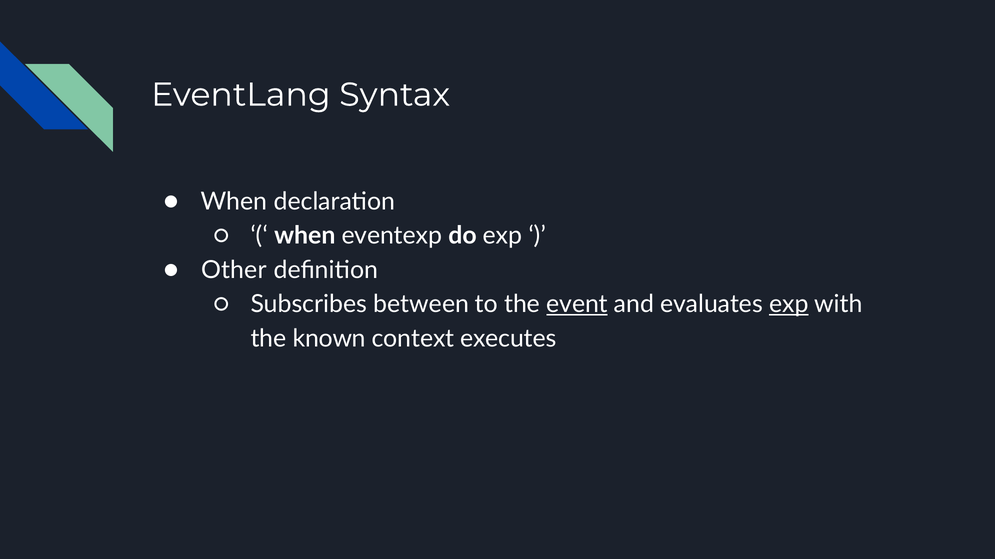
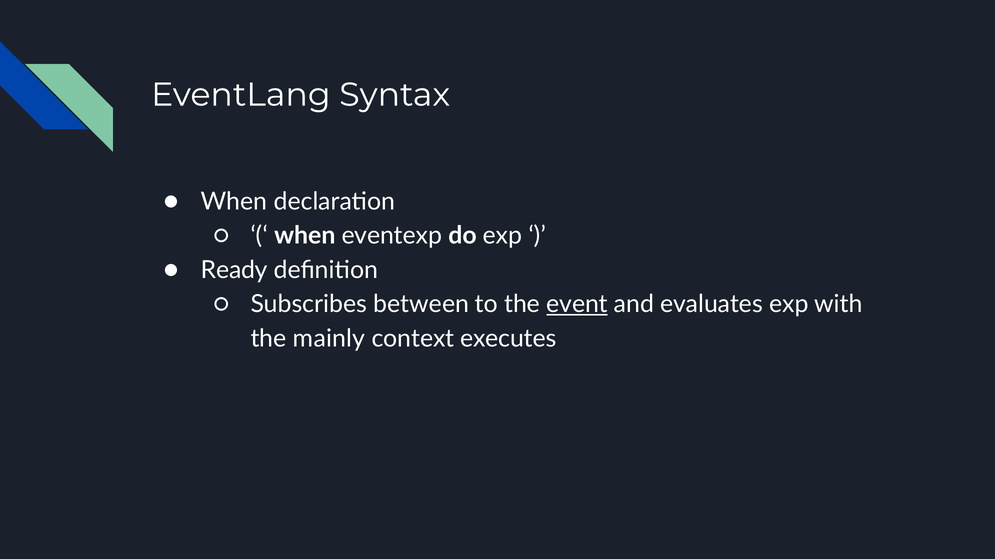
Other: Other -> Ready
exp at (789, 305) underline: present -> none
known: known -> mainly
